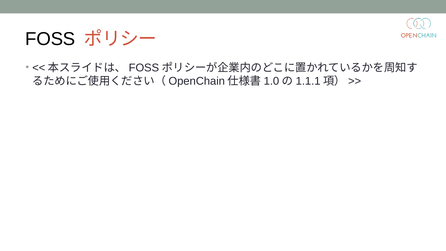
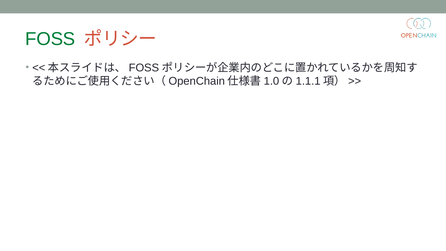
FOSS colour: black -> green
